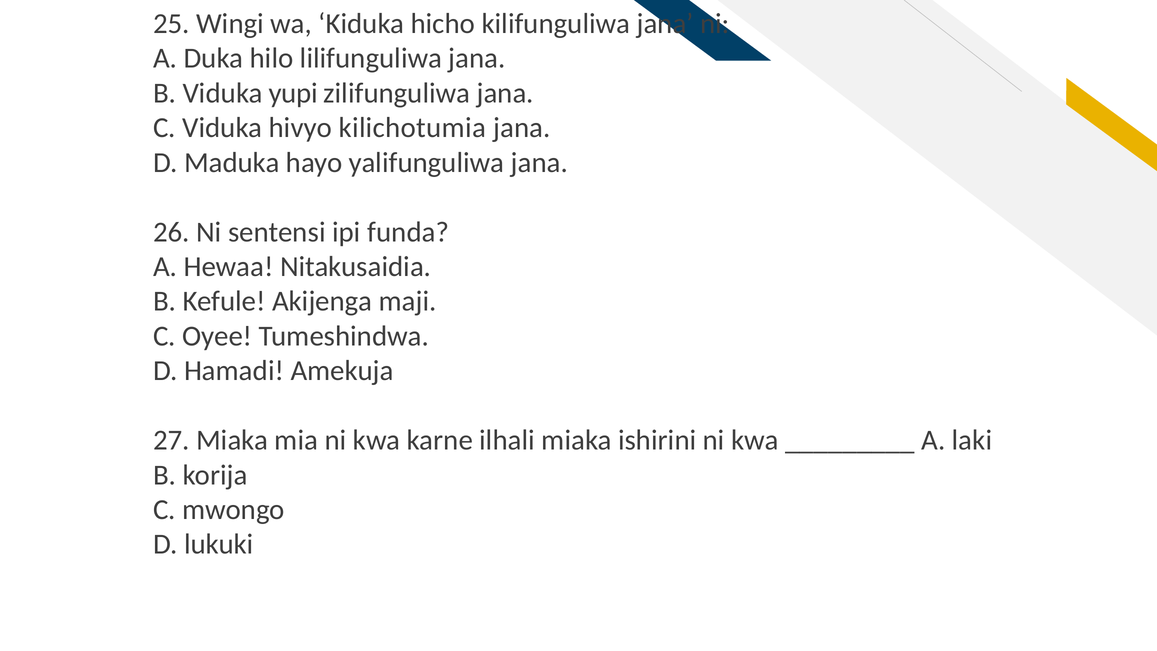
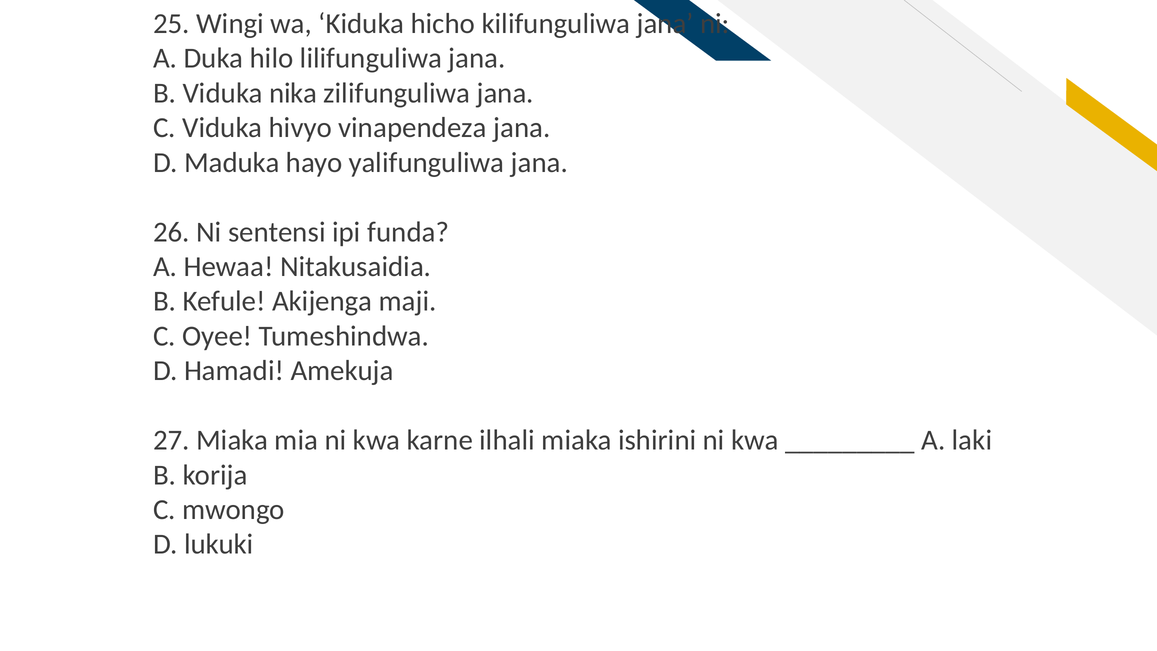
yupi: yupi -> nika
kilichotumia: kilichotumia -> vinapendeza
